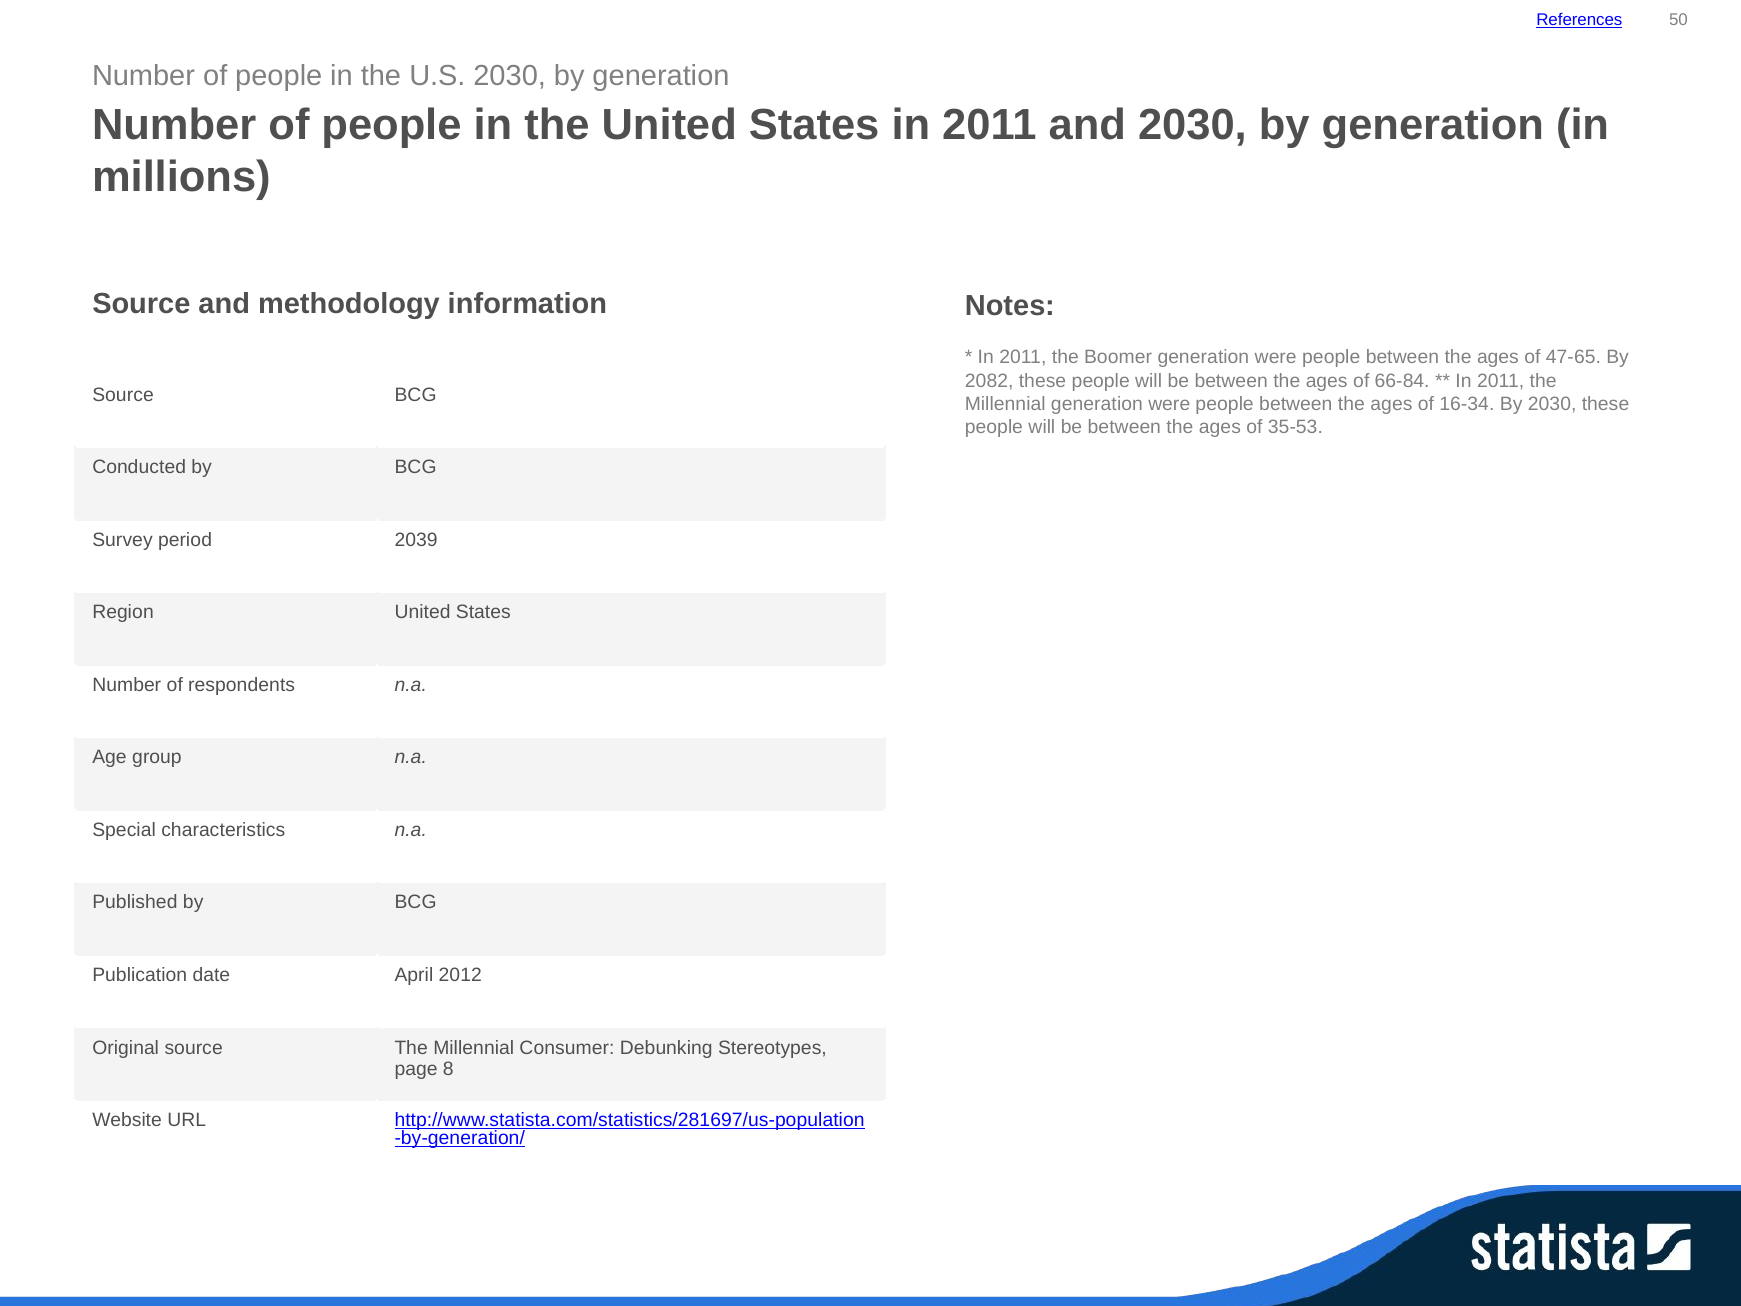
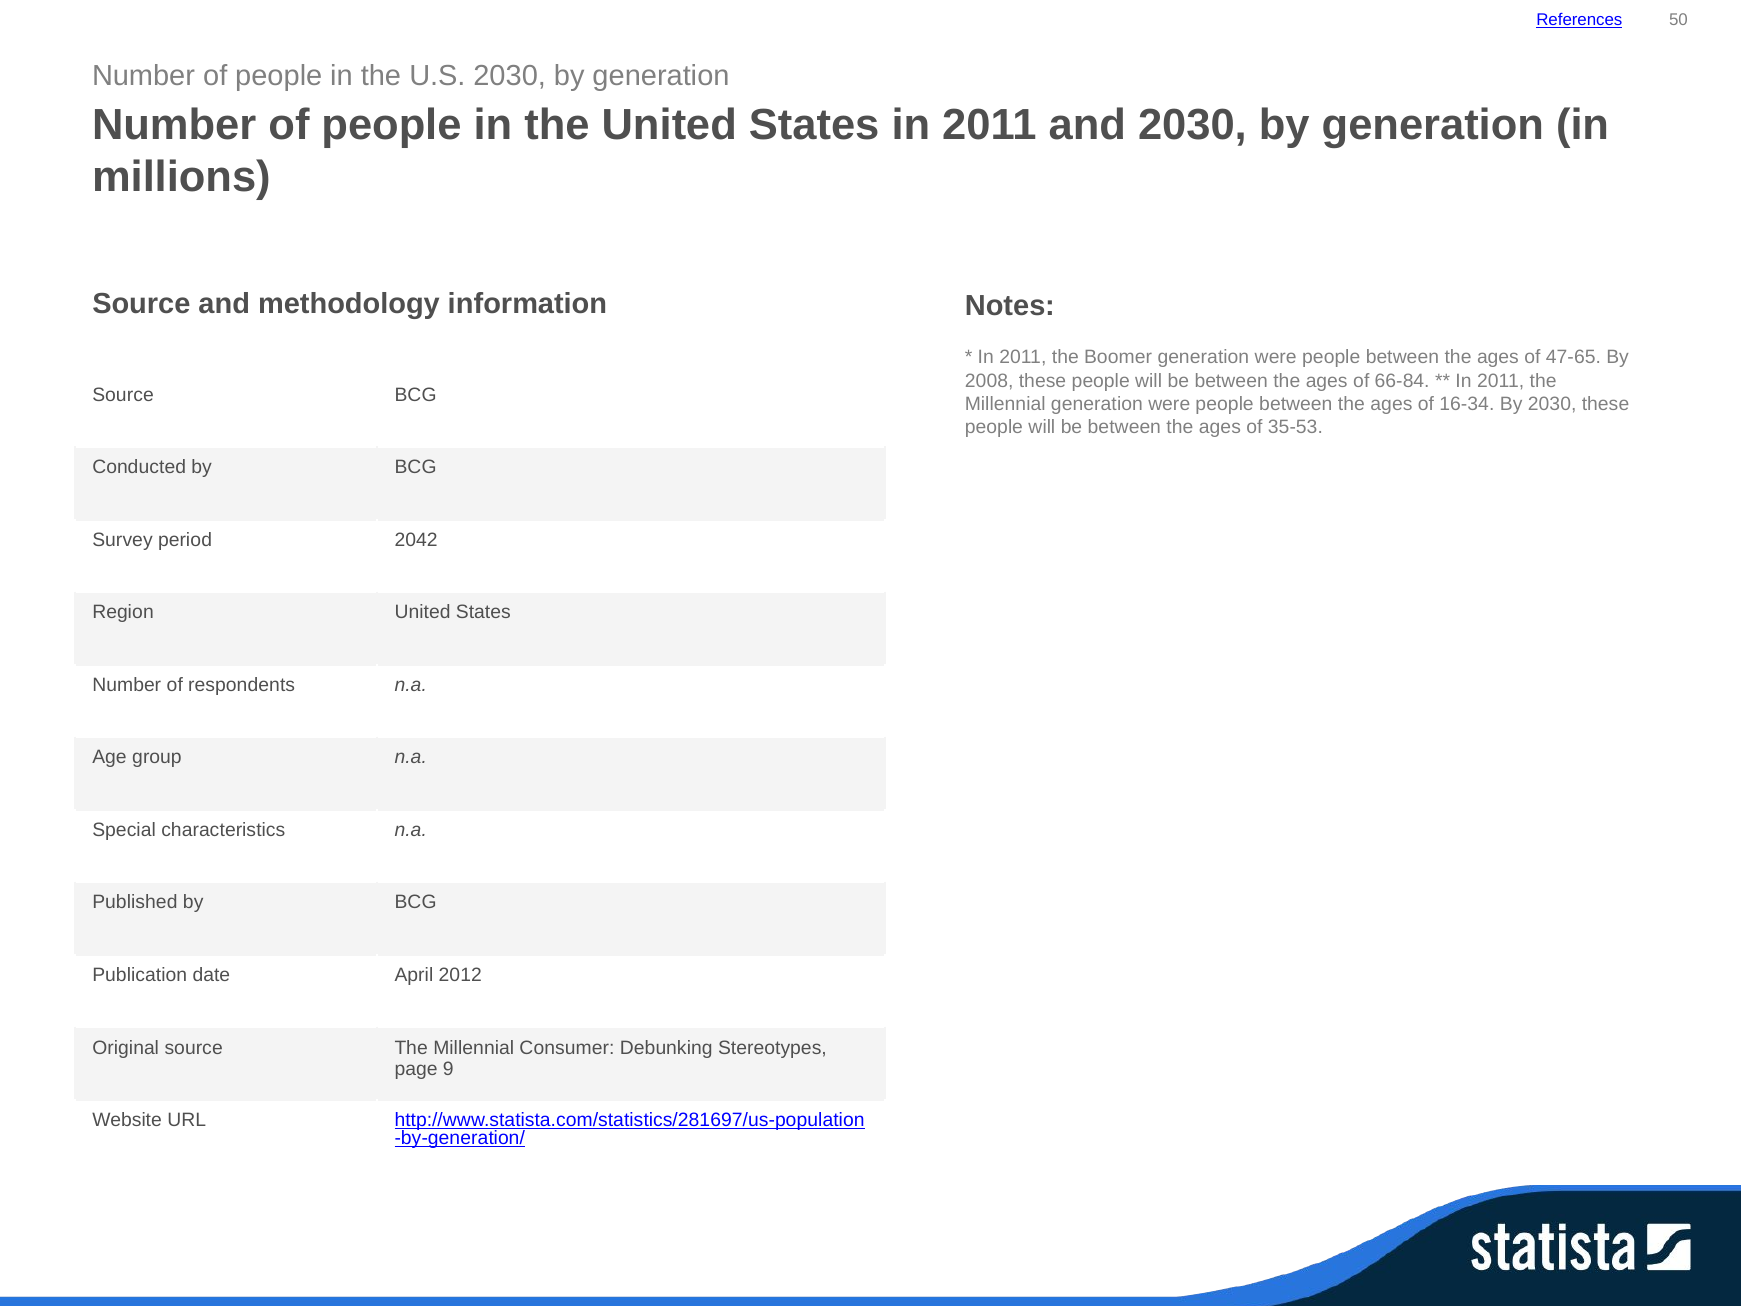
2082: 2082 -> 2008
2039: 2039 -> 2042
8: 8 -> 9
